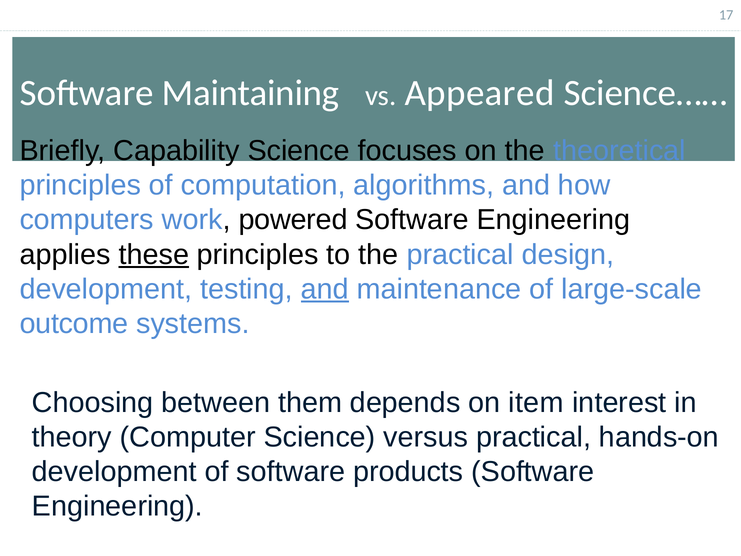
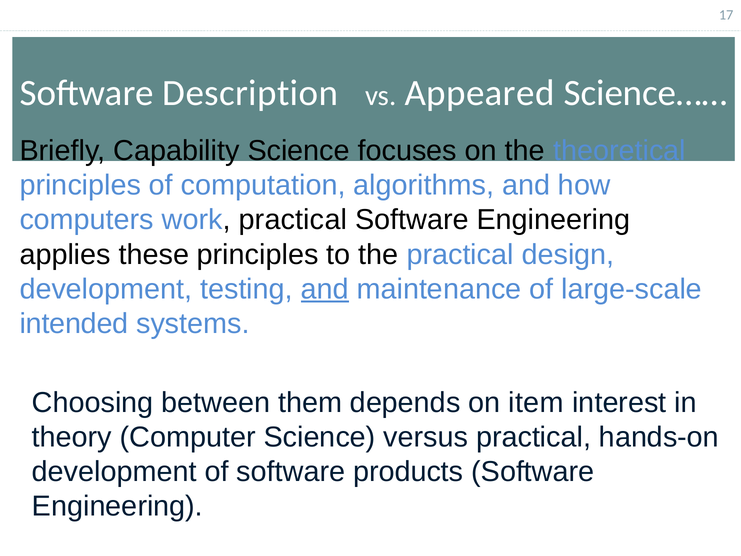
Maintaining: Maintaining -> Description
work powered: powered -> practical
these underline: present -> none
outcome: outcome -> intended
